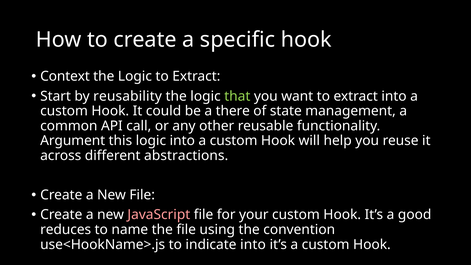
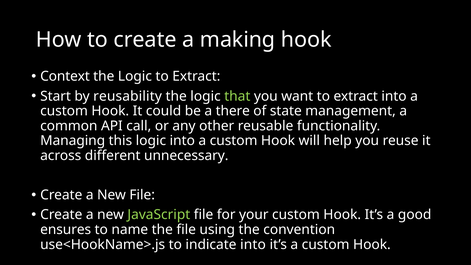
specific: specific -> making
Argument: Argument -> Managing
abstractions: abstractions -> unnecessary
JavaScript colour: pink -> light green
reduces: reduces -> ensures
